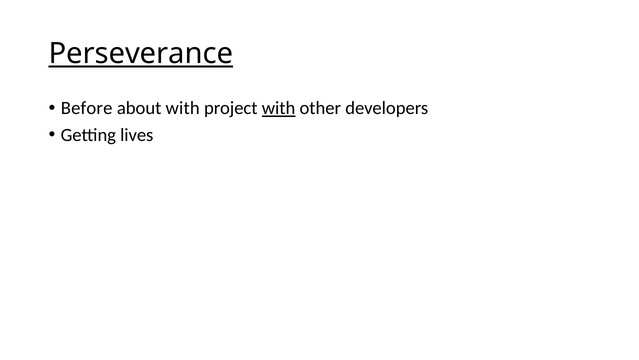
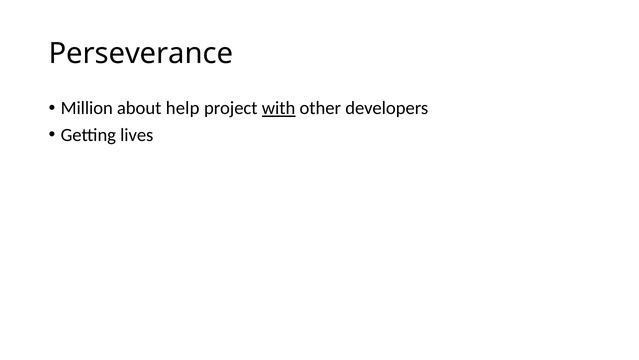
Perseverance underline: present -> none
Before: Before -> Million
about with: with -> help
